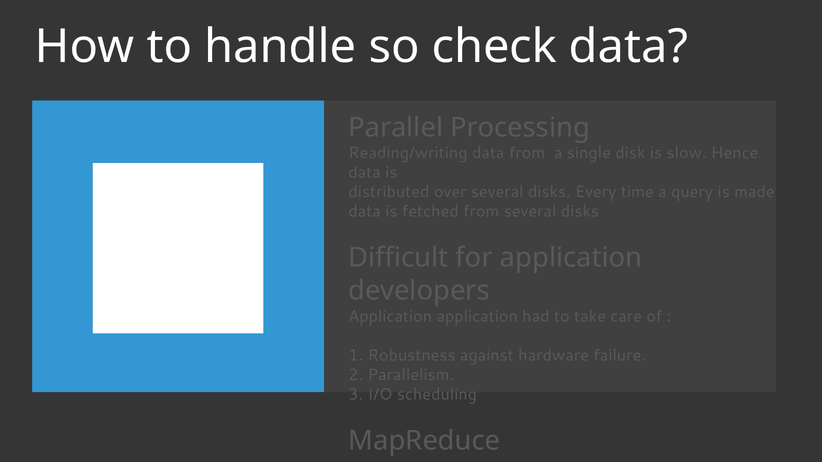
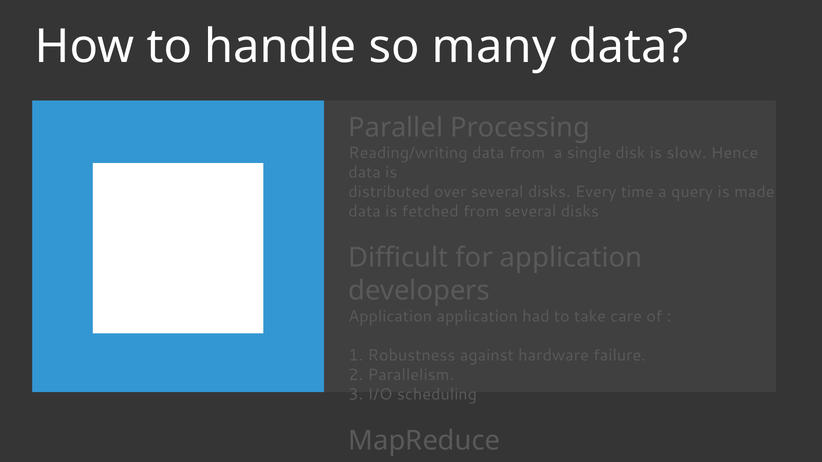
check: check -> many
